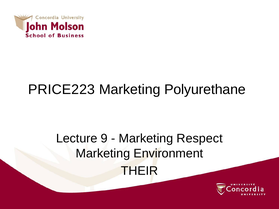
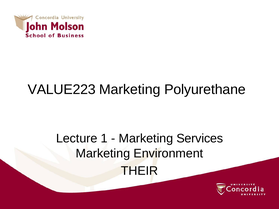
PRICE223: PRICE223 -> VALUE223
9: 9 -> 1
Respect: Respect -> Services
